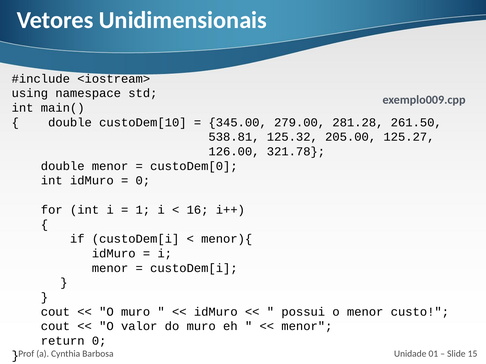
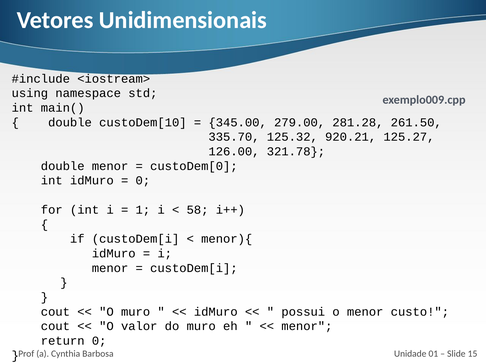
538.81: 538.81 -> 335.70
205.00: 205.00 -> 920.21
16: 16 -> 58
